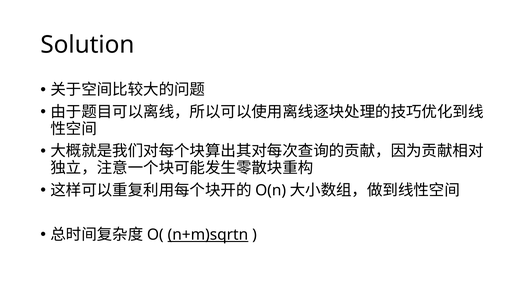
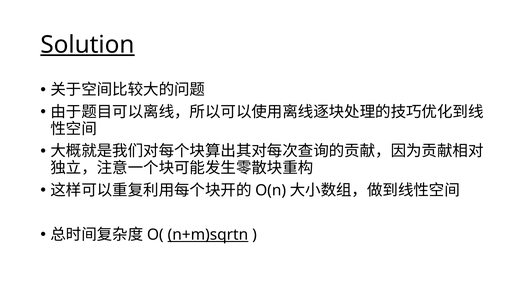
Solution underline: none -> present
